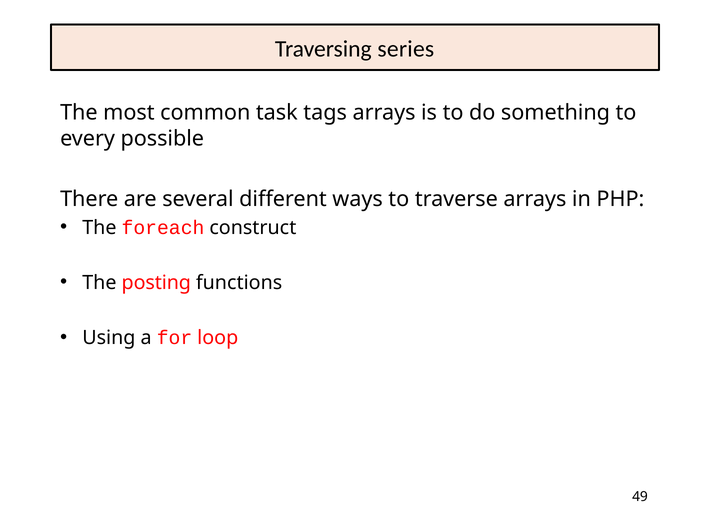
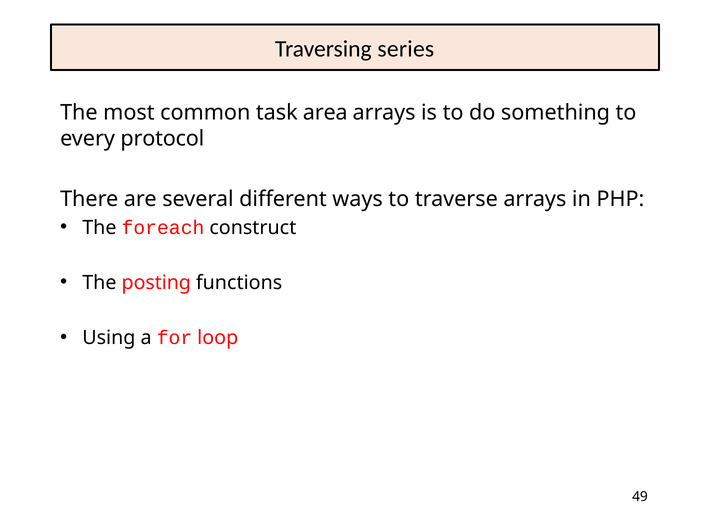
tags: tags -> area
possible: possible -> protocol
